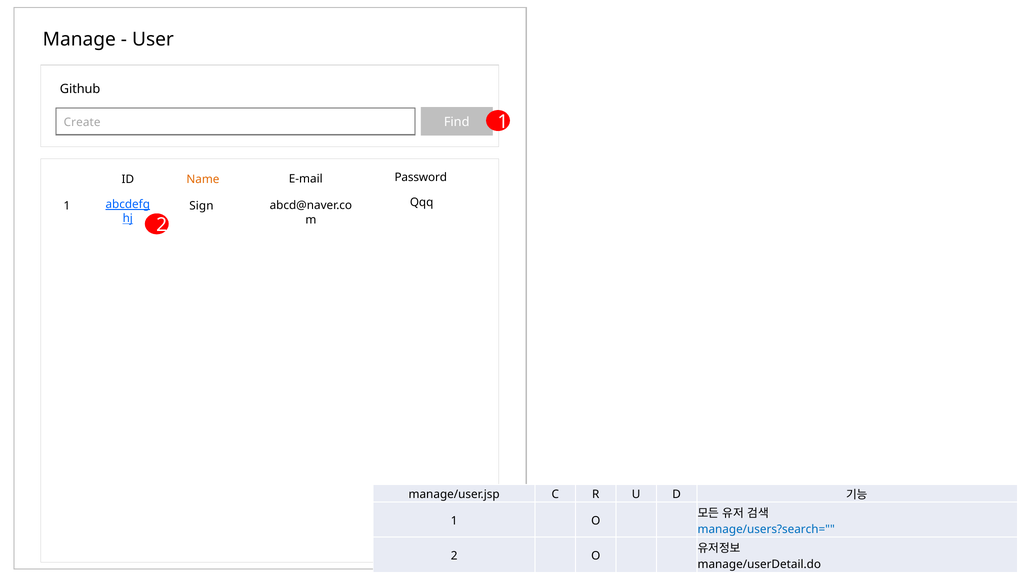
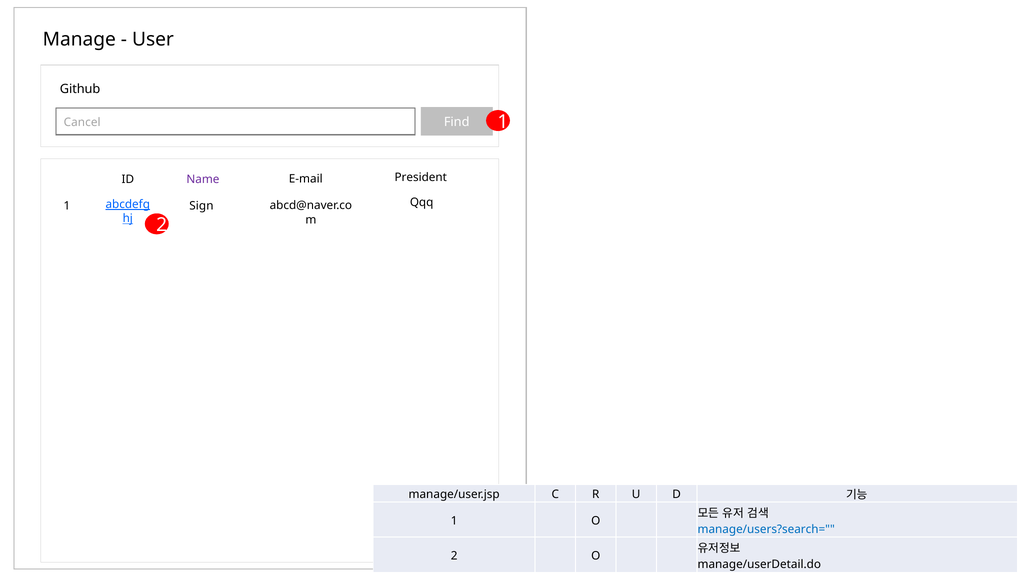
Create: Create -> Cancel
Name colour: orange -> purple
Password: Password -> President
